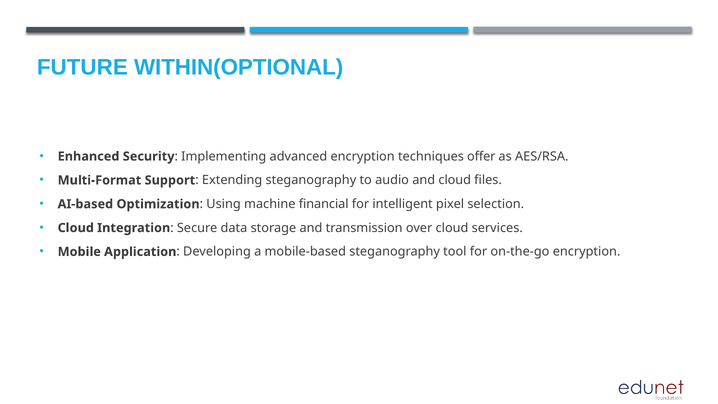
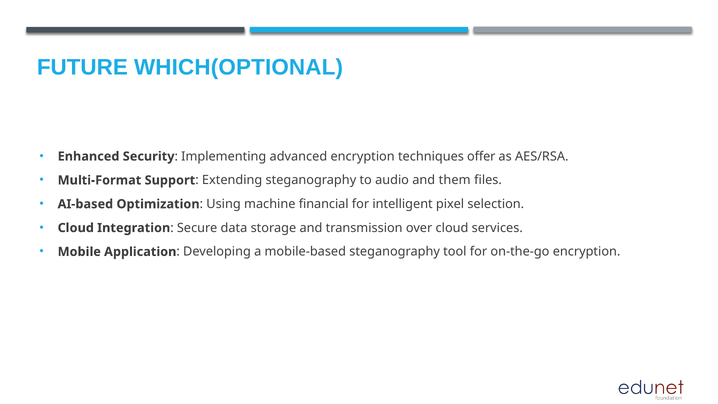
WITHIN(OPTIONAL: WITHIN(OPTIONAL -> WHICH(OPTIONAL
and cloud: cloud -> them
